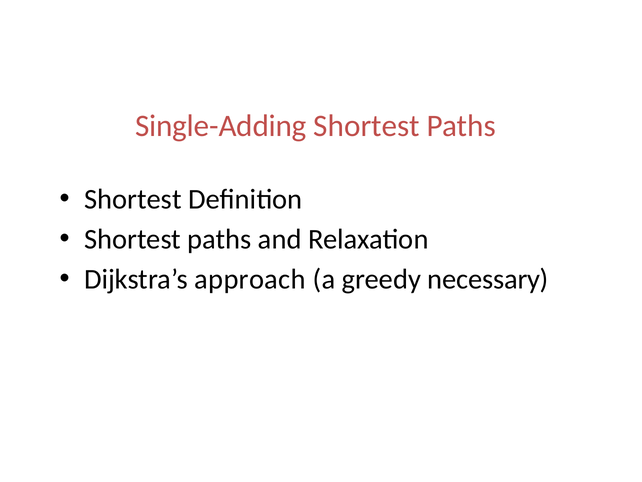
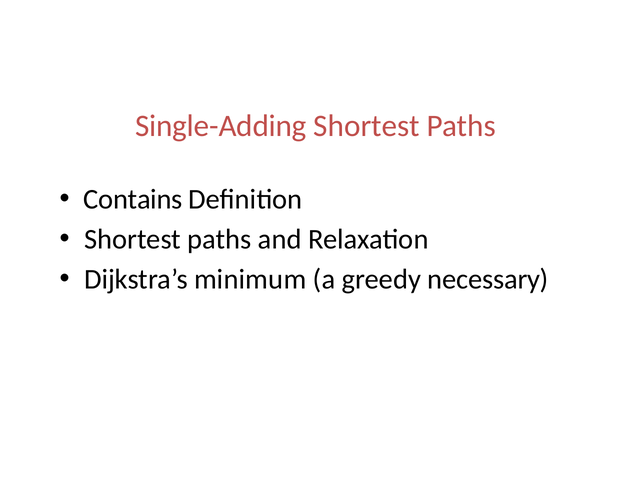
Shortest at (133, 199): Shortest -> Contains
approach: approach -> minimum
